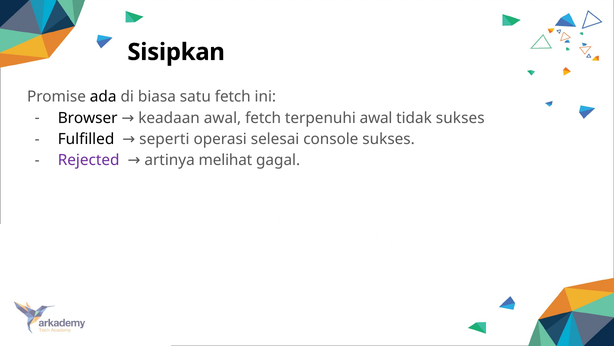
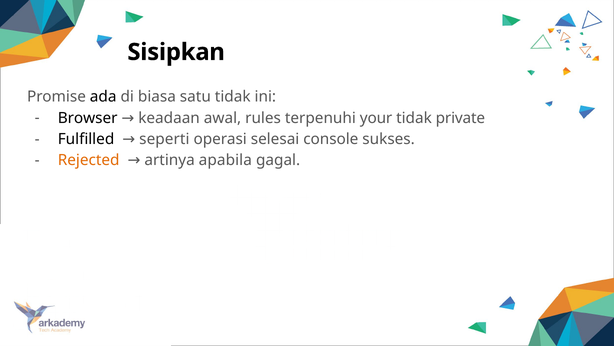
satu fetch: fetch -> tidak
awal fetch: fetch -> rules
terpenuhi awal: awal -> your
tidak sukses: sukses -> private
Rejected colour: purple -> orange
melihat: melihat -> apabila
